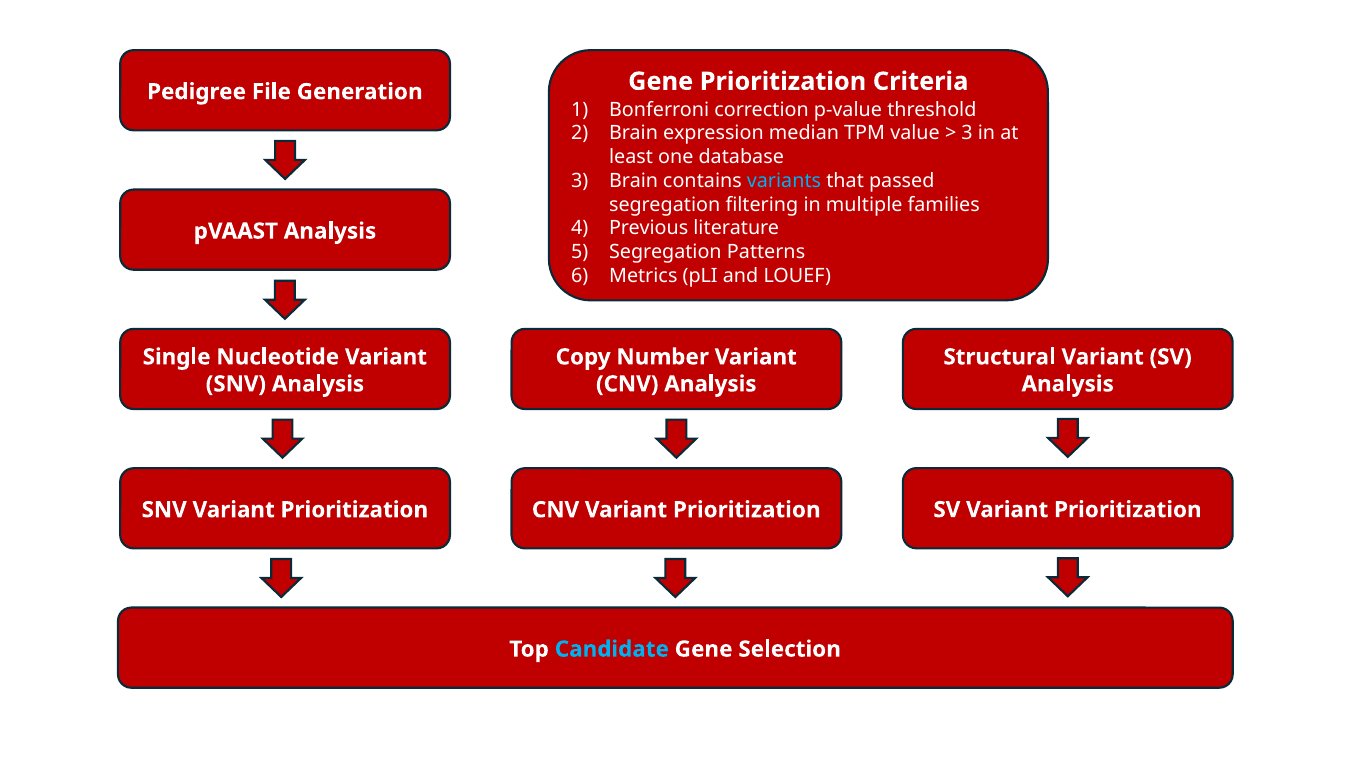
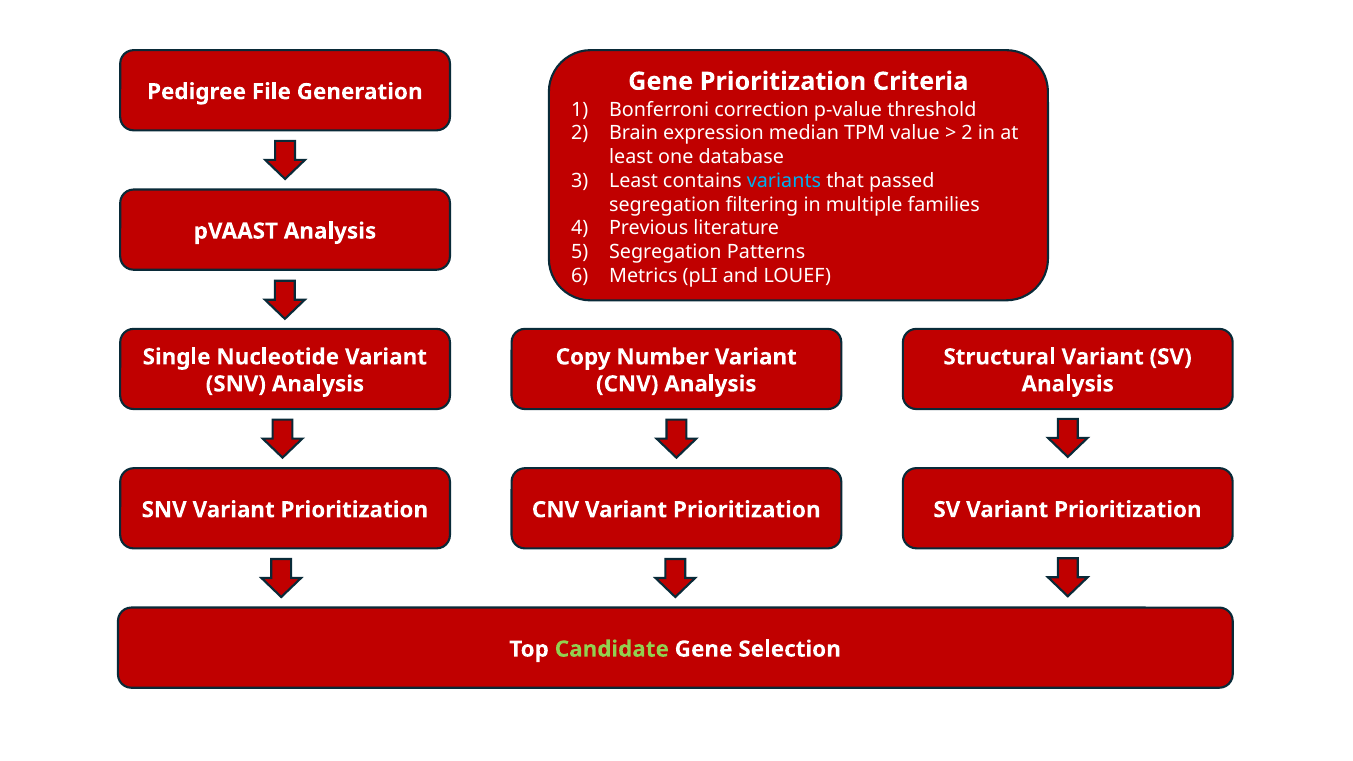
3 at (967, 133): 3 -> 2
Brain at (634, 181): Brain -> Least
Candidate colour: light blue -> light green
